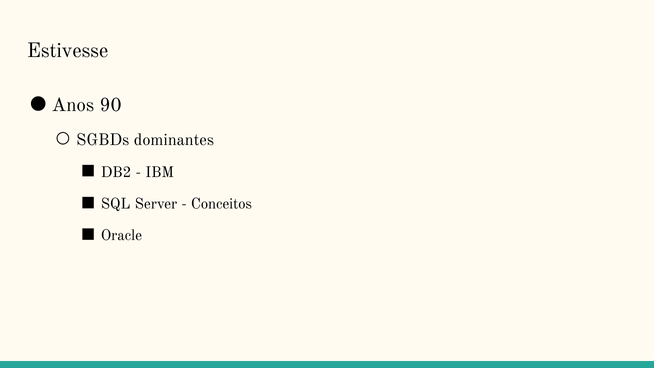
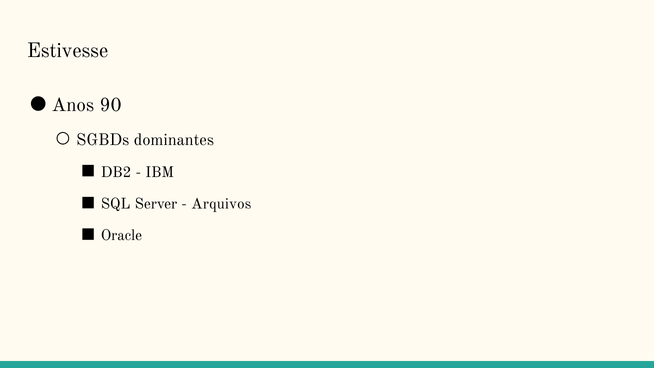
Conceitos: Conceitos -> Arquivos
